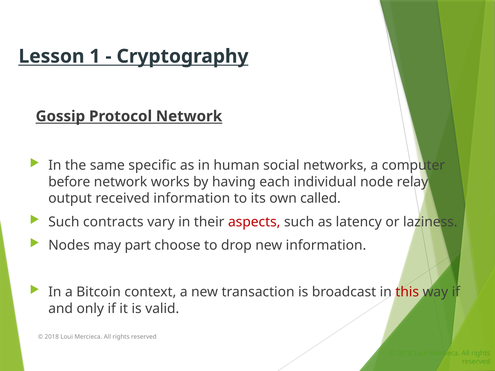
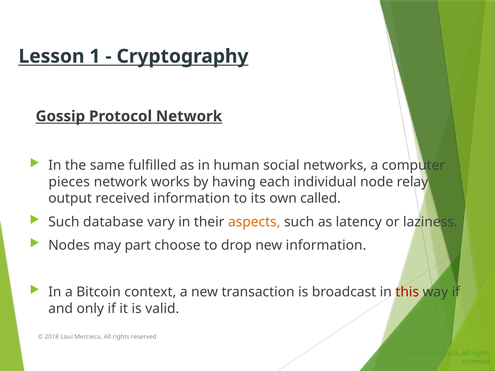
specific: specific -> fulfilled
before: before -> pieces
contracts: contracts -> database
aspects colour: red -> orange
